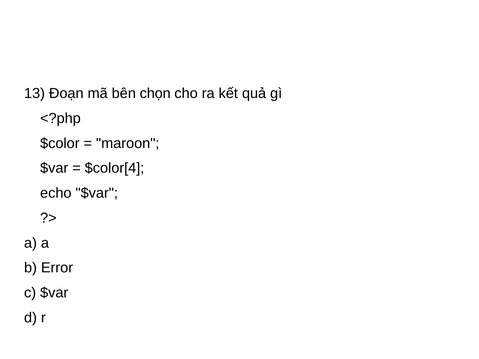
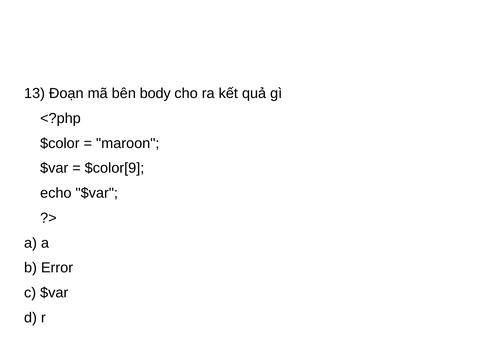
chọn: chọn -> body
$color[4: $color[4 -> $color[9
